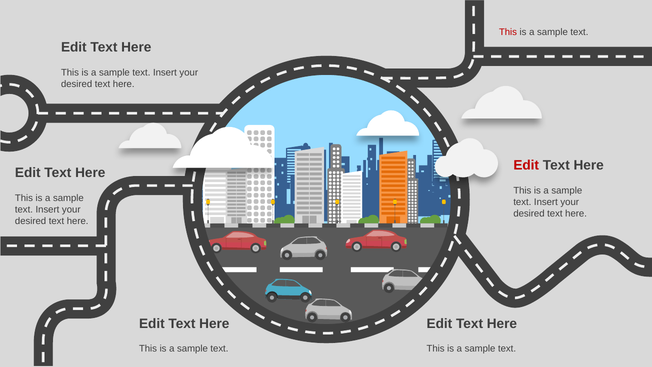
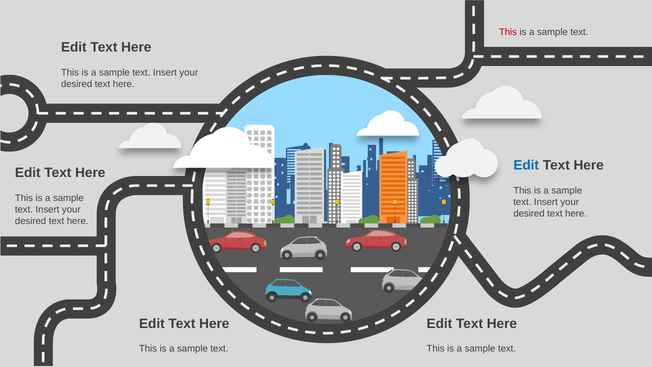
Edit at (526, 165) colour: red -> blue
